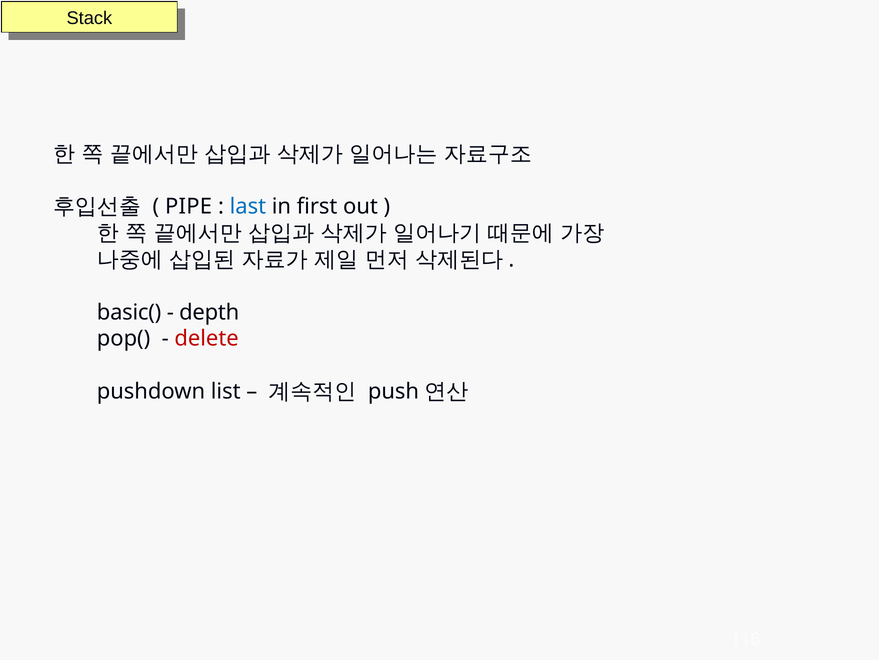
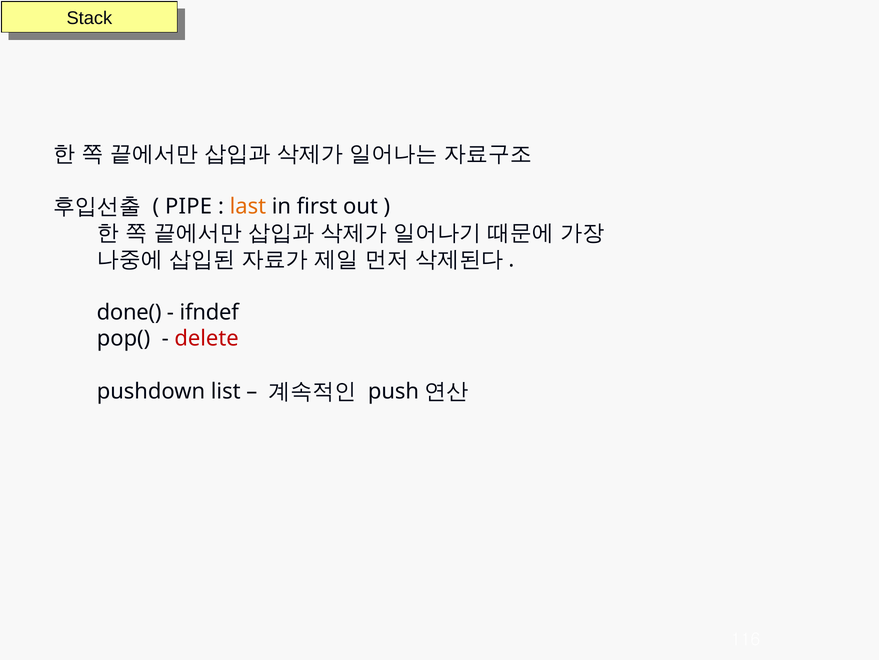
last colour: blue -> orange
basic(: basic( -> done(
depth: depth -> ifndef
